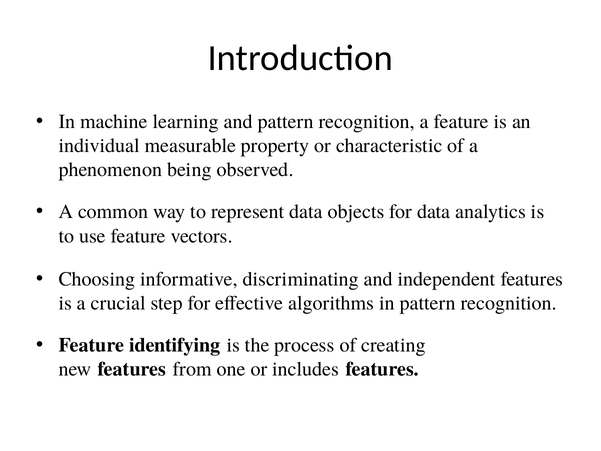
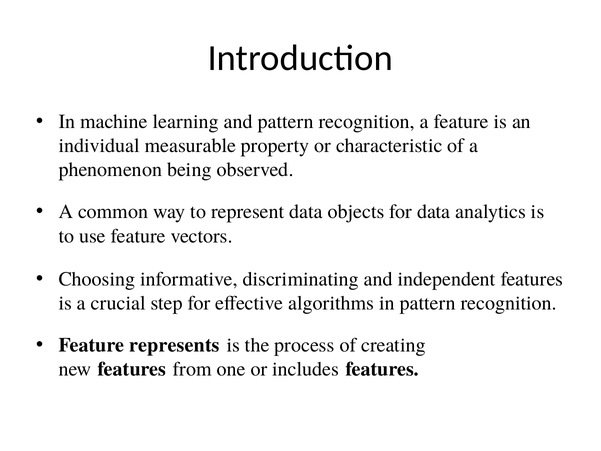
identifying: identifying -> represents
